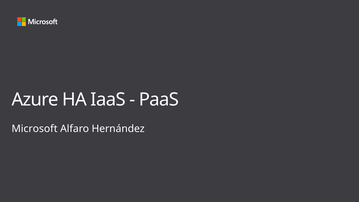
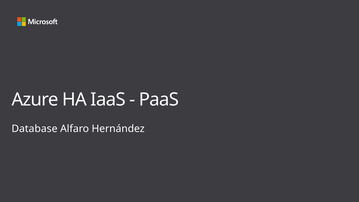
Microsoft: Microsoft -> Database
